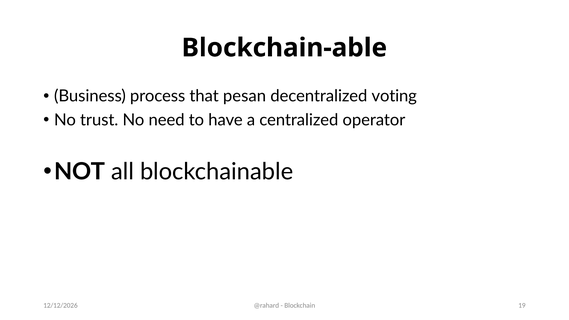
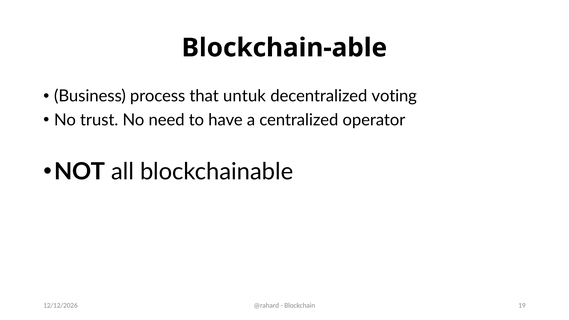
pesan: pesan -> untuk
